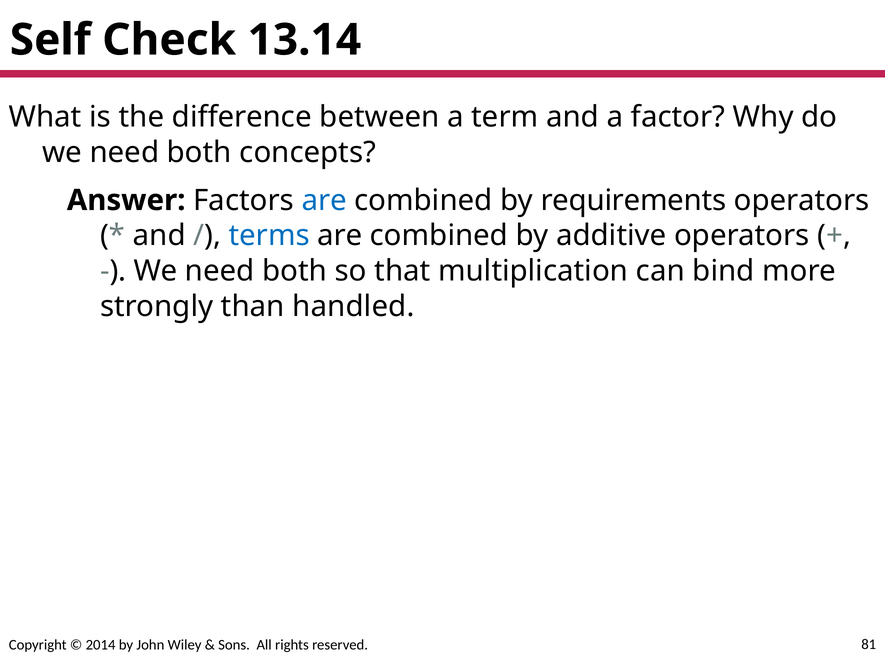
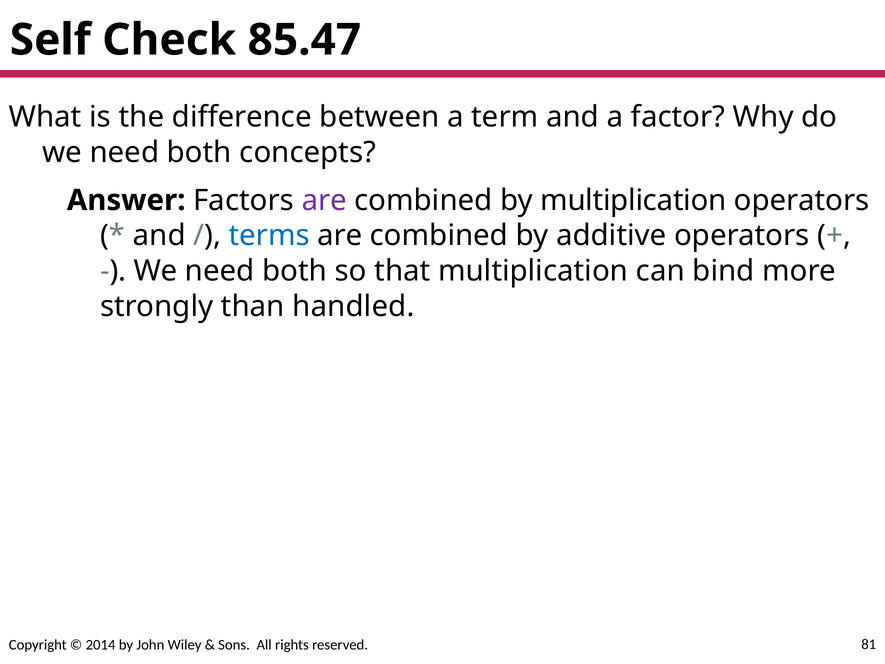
13.14: 13.14 -> 85.47
are at (324, 200) colour: blue -> purple
by requirements: requirements -> multiplication
